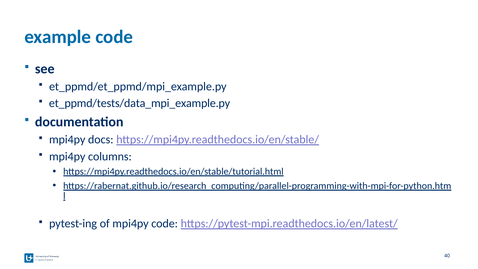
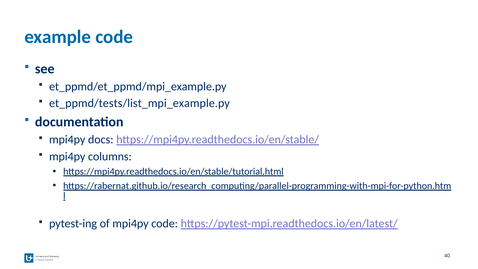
et_ppmd/tests/data_mpi_example.py: et_ppmd/tests/data_mpi_example.py -> et_ppmd/tests/list_mpi_example.py
